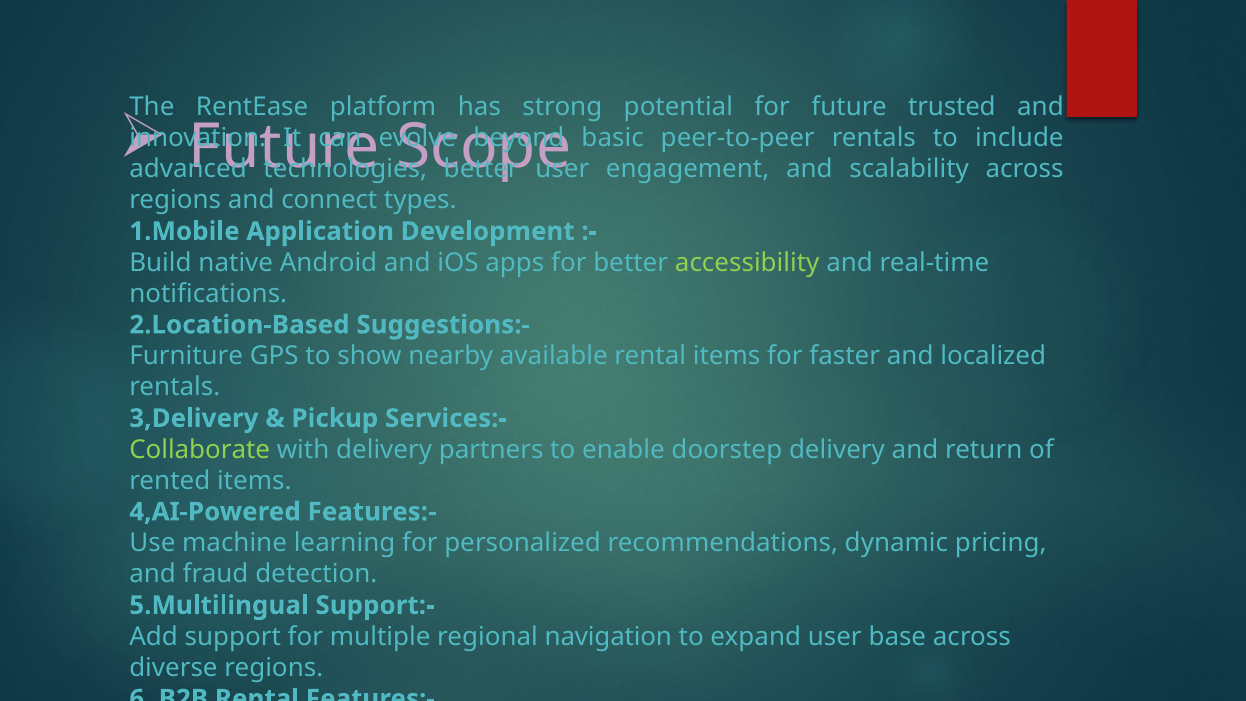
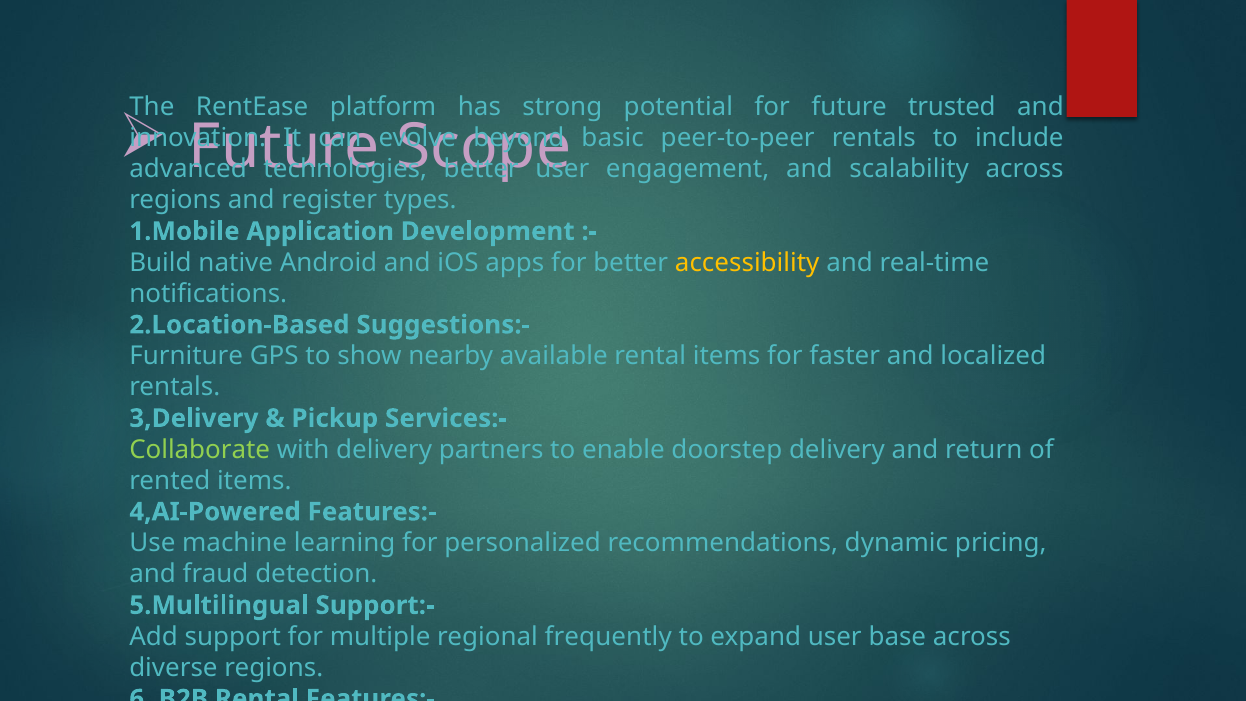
connect: connect -> register
accessibility colour: light green -> yellow
navigation: navigation -> frequently
